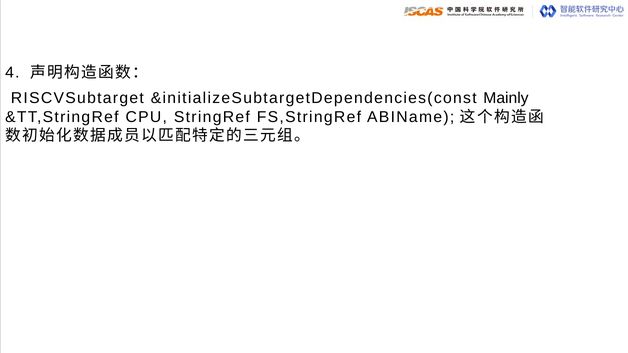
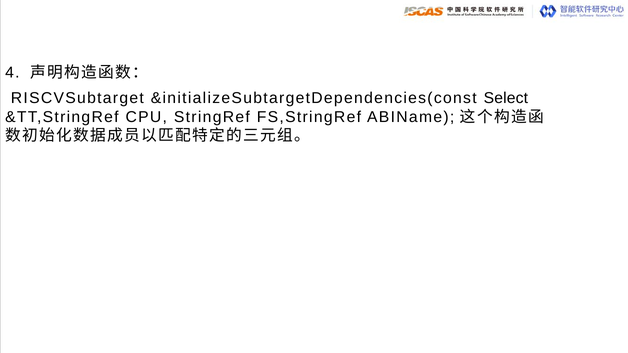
Mainly: Mainly -> Select
